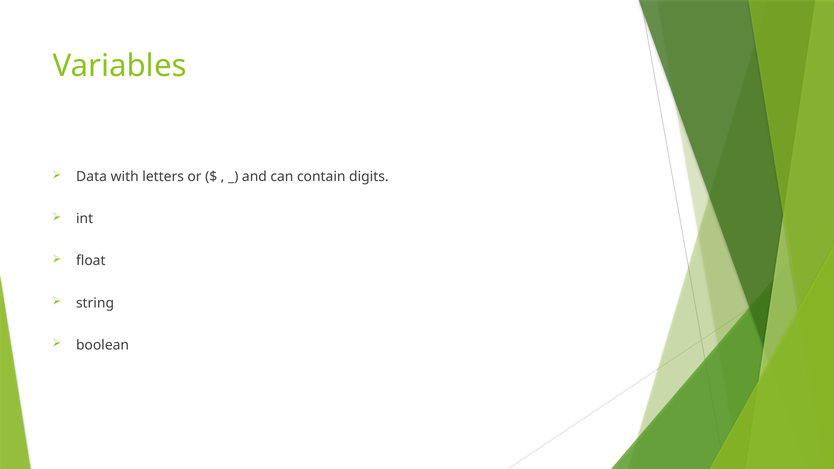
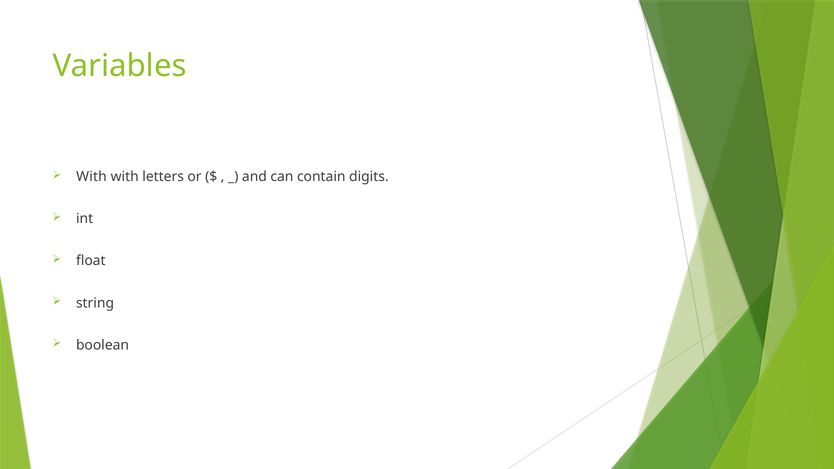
Data at (92, 177): Data -> With
